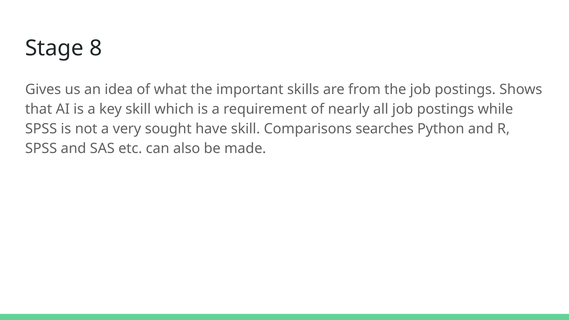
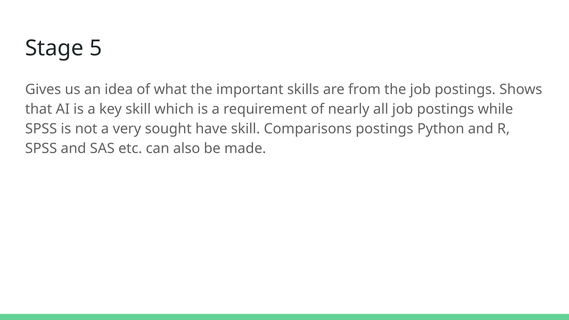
8: 8 -> 5
Comparisons searches: searches -> postings
